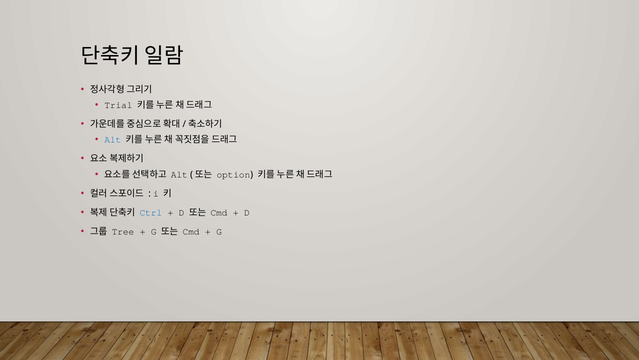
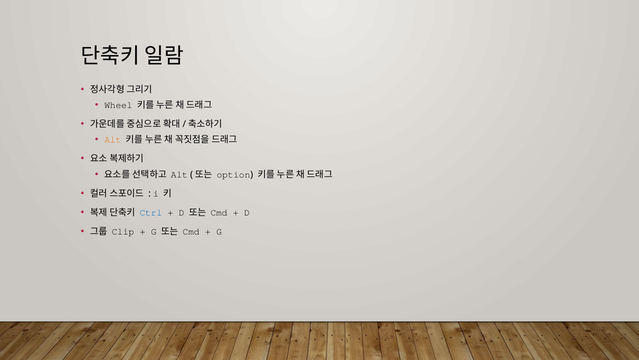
Trial: Trial -> Wheel
Alt at (113, 140) colour: blue -> orange
Tree: Tree -> Clip
